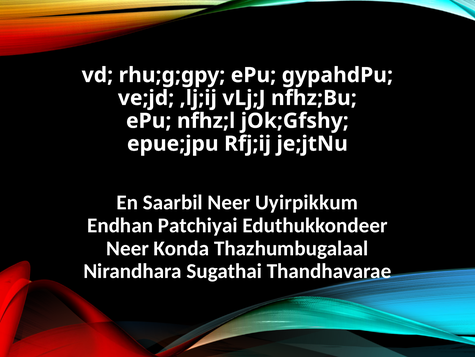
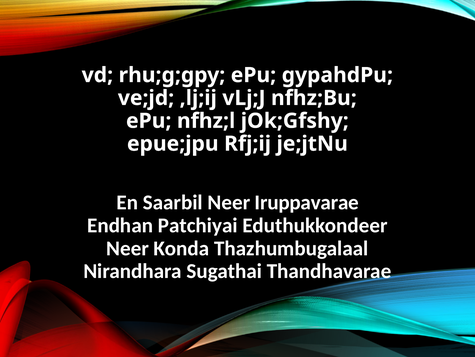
Uyirpikkum: Uyirpikkum -> Iruppavarae
